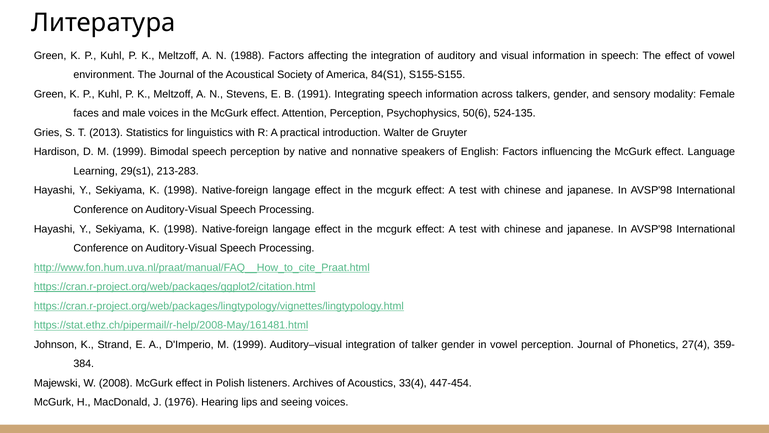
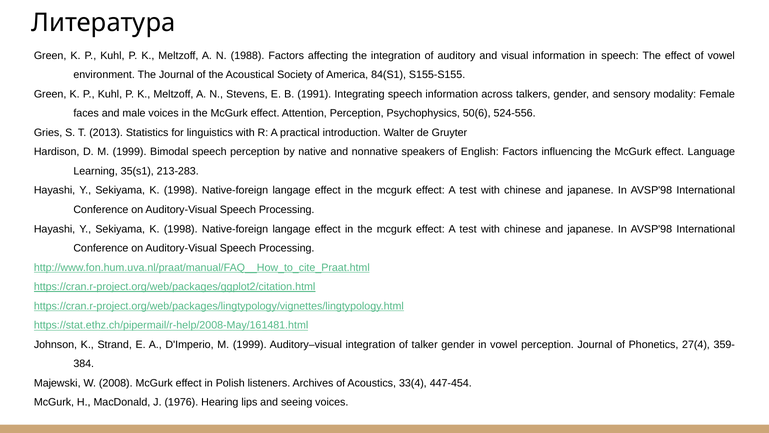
524-135: 524-135 -> 524-556
29(s1: 29(s1 -> 35(s1
